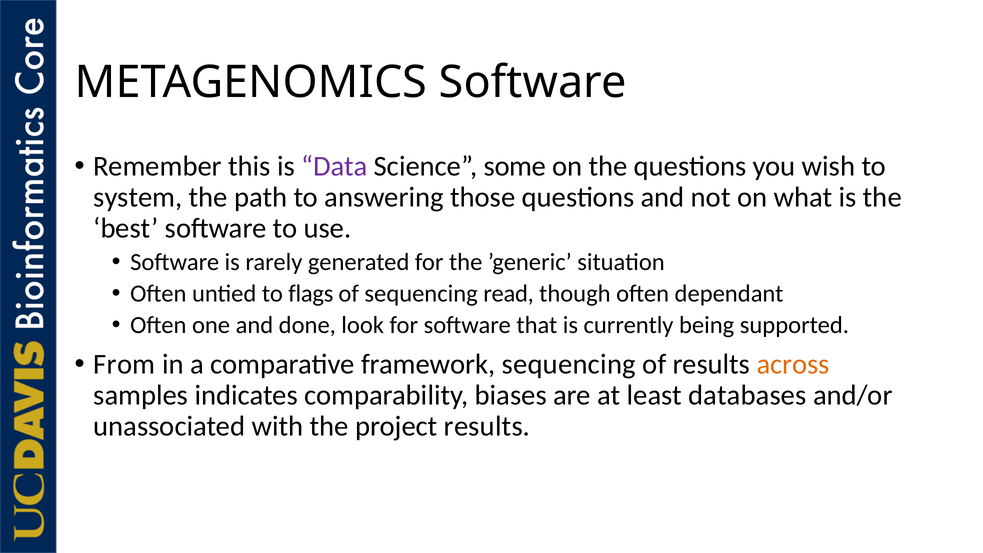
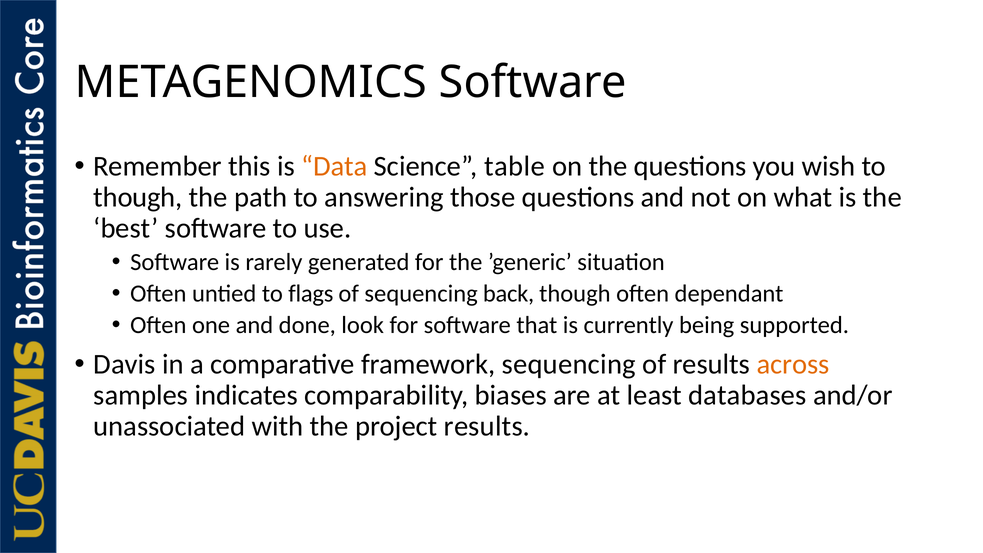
Data colour: purple -> orange
some: some -> table
system at (138, 197): system -> though
read: read -> back
From: From -> Davis
